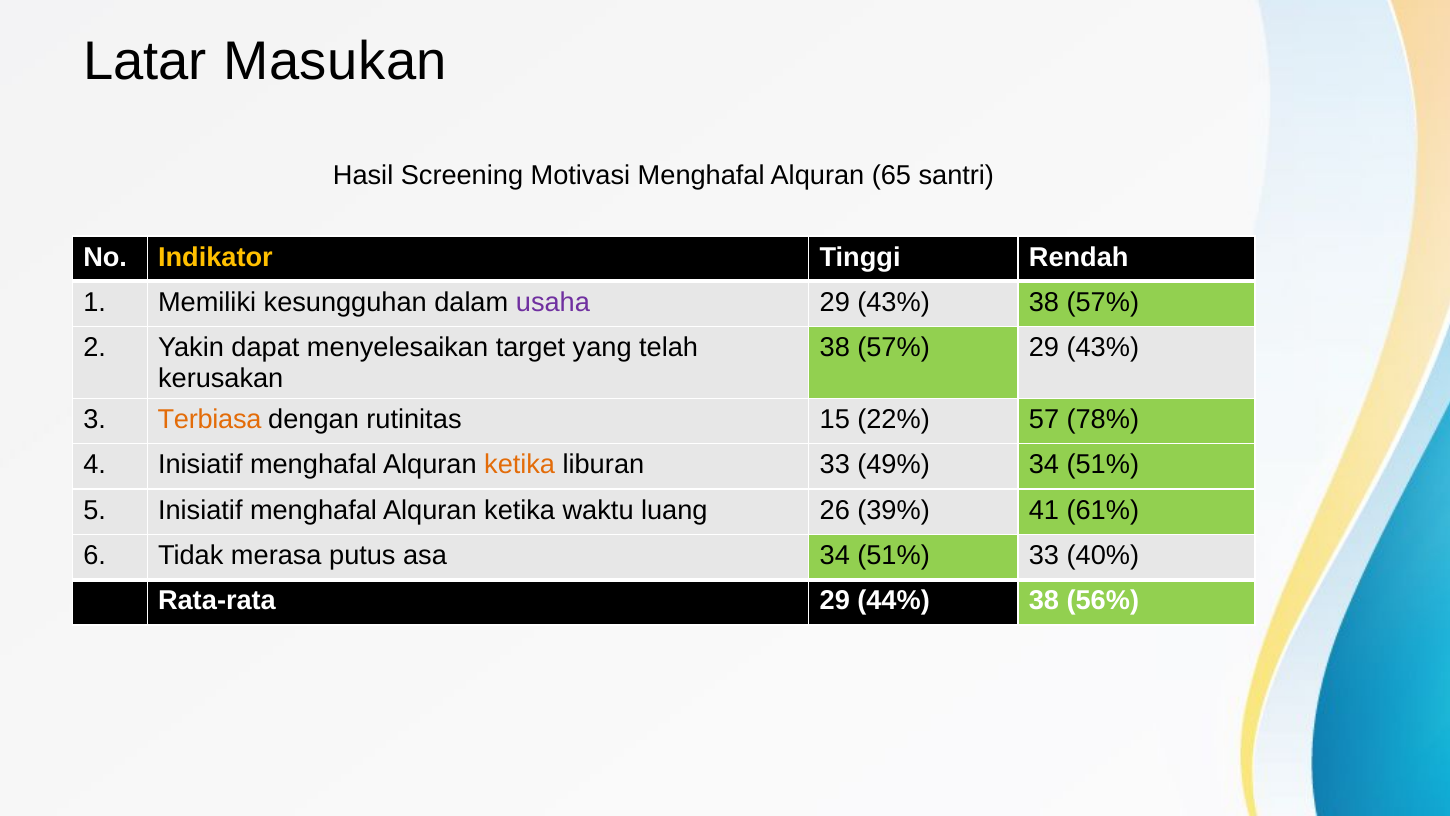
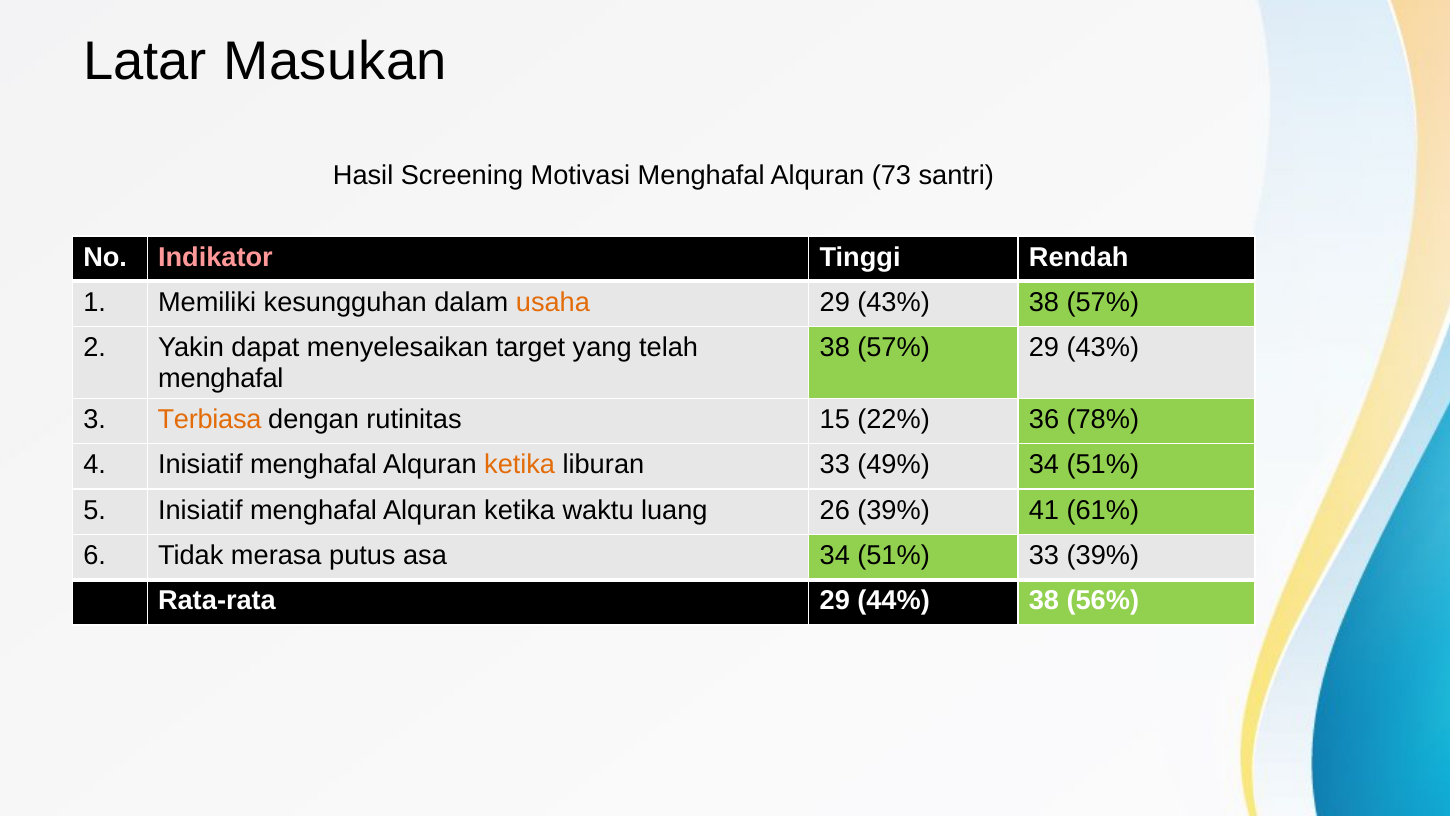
65: 65 -> 73
Indikator colour: yellow -> pink
usaha colour: purple -> orange
kerusakan at (221, 378): kerusakan -> menghafal
57: 57 -> 36
33 40%: 40% -> 39%
